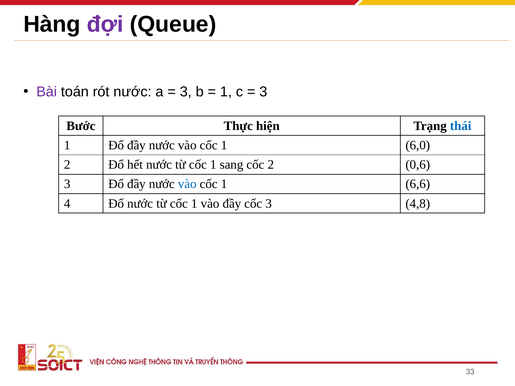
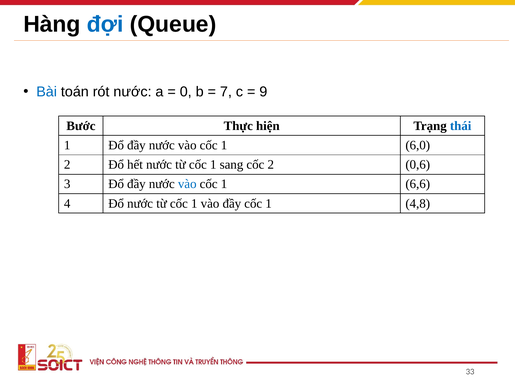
đợi colour: purple -> blue
Bài colour: purple -> blue
3 at (186, 92): 3 -> 0
1 at (226, 92): 1 -> 7
3 at (263, 92): 3 -> 9
đầy cốc 3: 3 -> 1
